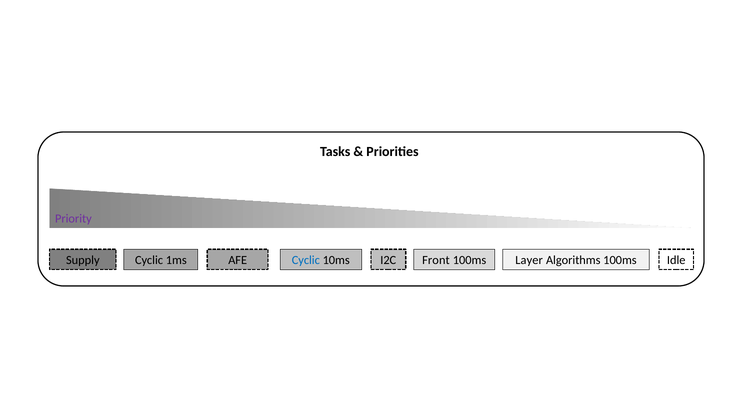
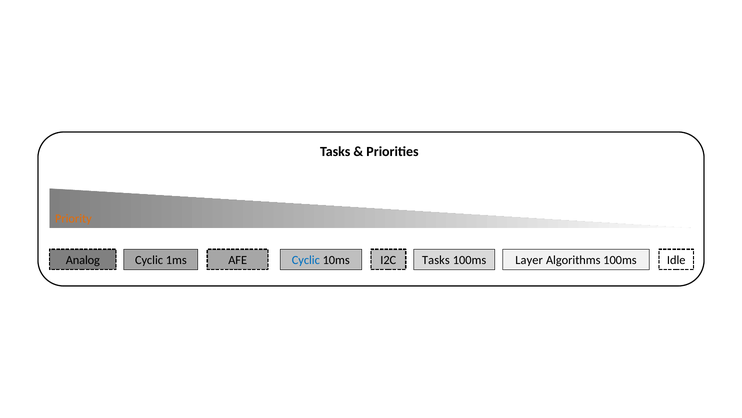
Priority colour: purple -> orange
Supply: Supply -> Analog
10ms Front: Front -> Tasks
